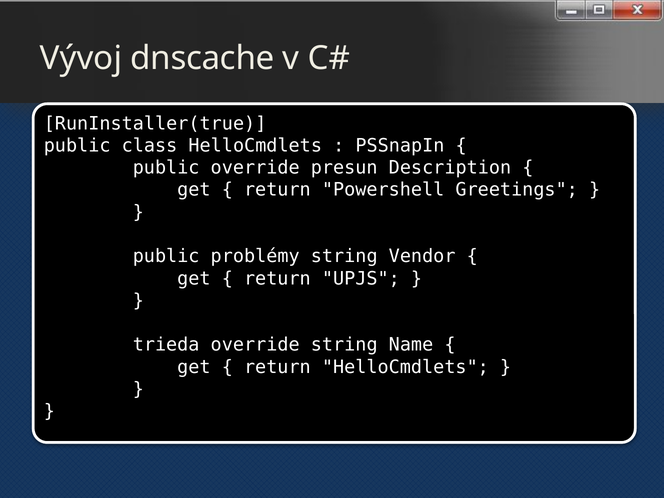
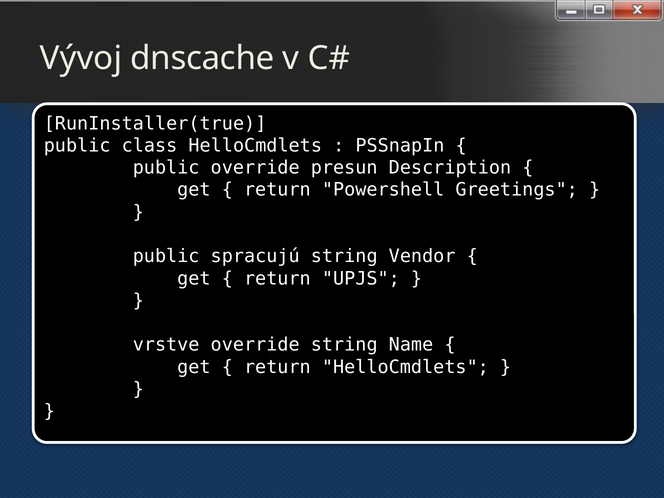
problémy: problémy -> spracujú
trieda: trieda -> vrstve
